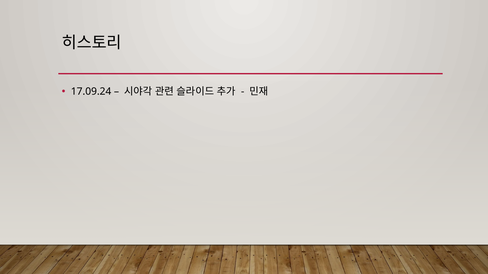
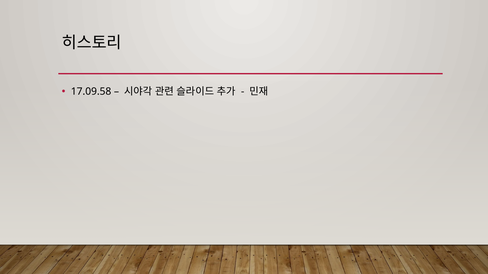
17.09.24: 17.09.24 -> 17.09.58
